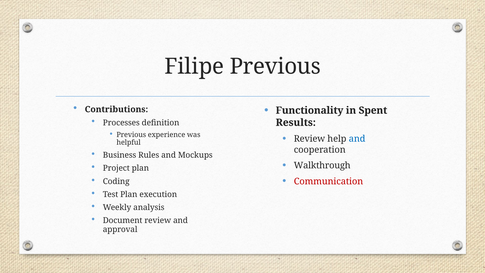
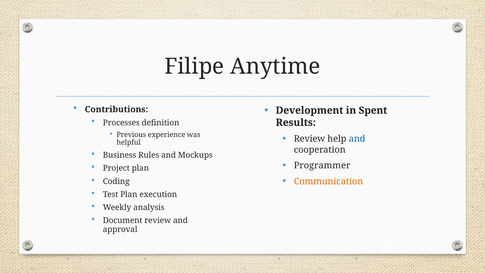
Filipe Previous: Previous -> Anytime
Functionality: Functionality -> Development
Walkthrough: Walkthrough -> Programmer
Communication colour: red -> orange
